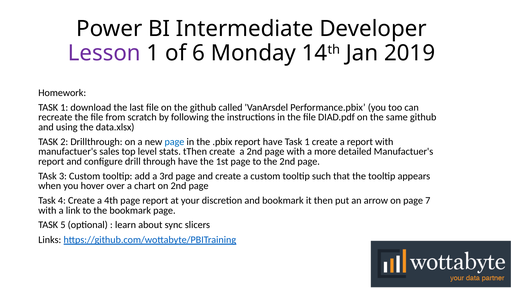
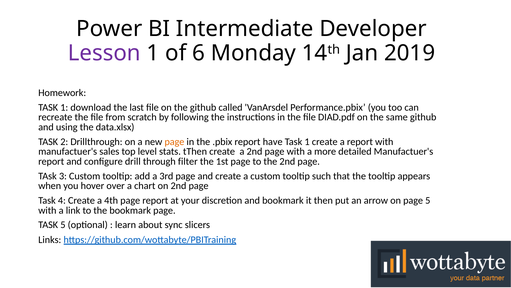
page at (174, 141) colour: blue -> orange
through have: have -> filter
page 7: 7 -> 5
